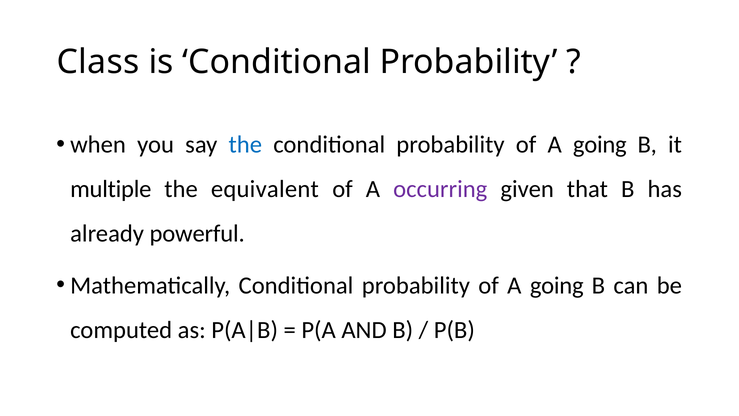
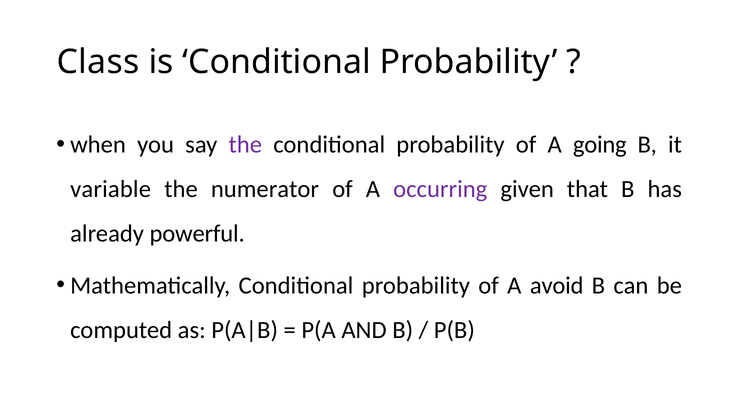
the at (245, 145) colour: blue -> purple
multiple: multiple -> variable
equivalent: equivalent -> numerator
going at (557, 285): going -> avoid
